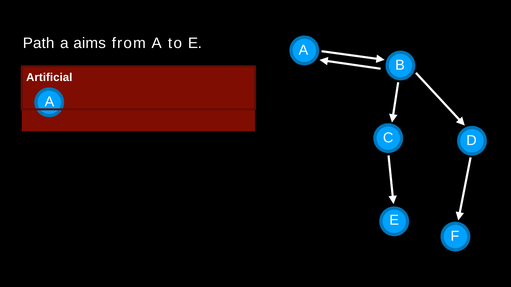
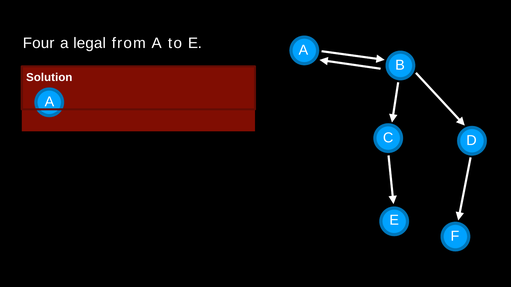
Path: Path -> Four
aims: aims -> legal
Artificial: Artificial -> Solution
